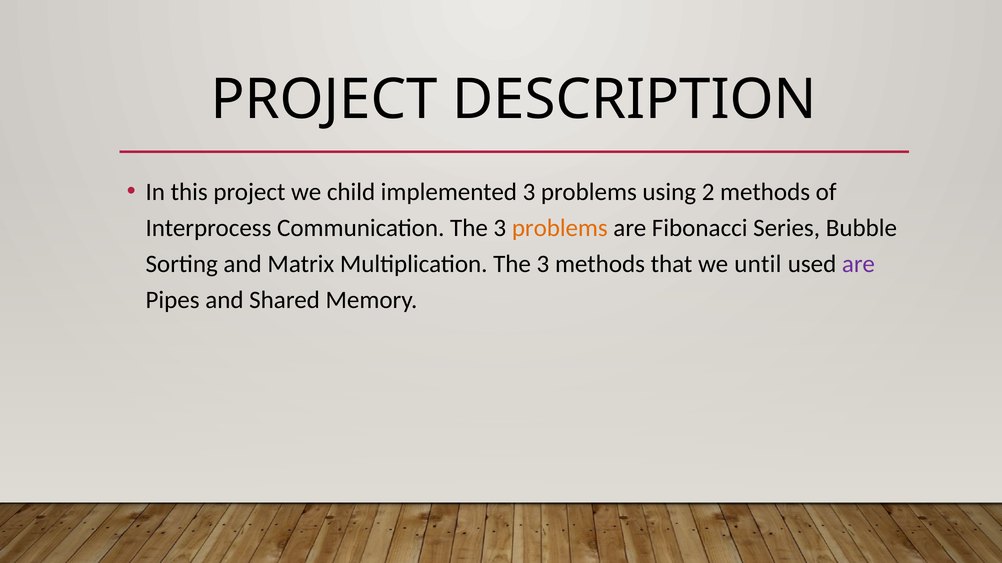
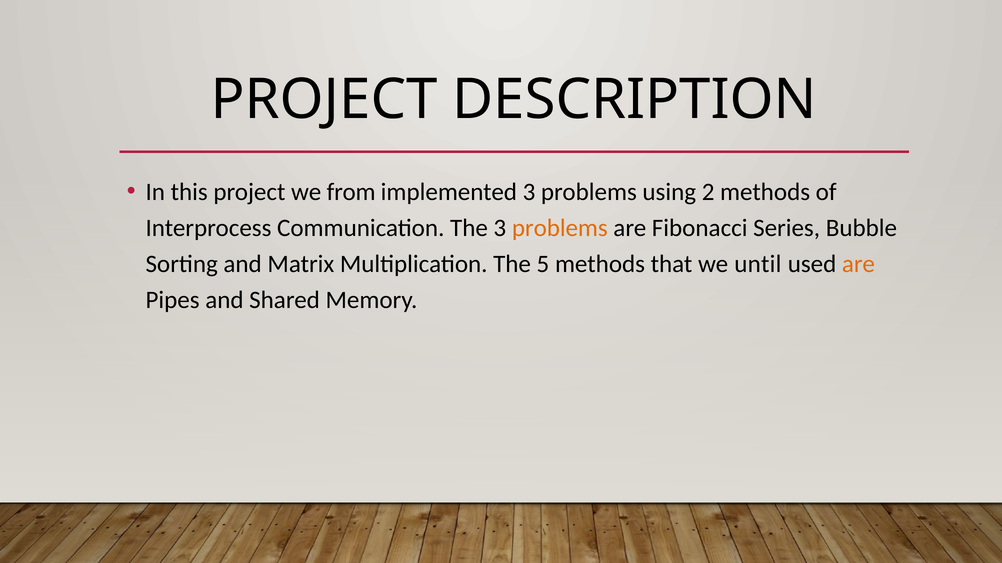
child: child -> from
Multiplication The 3: 3 -> 5
are at (858, 264) colour: purple -> orange
